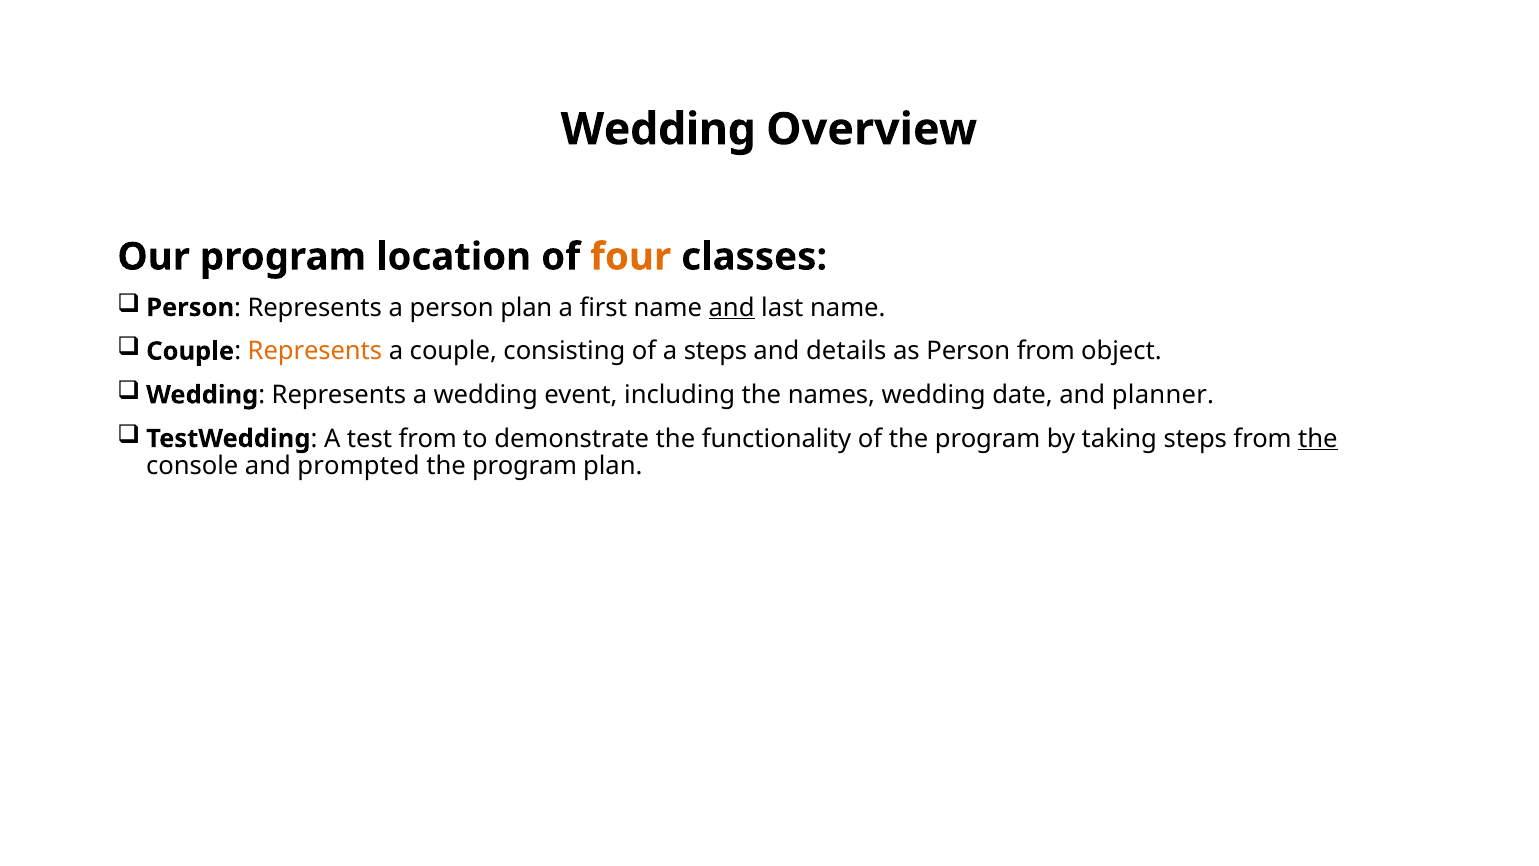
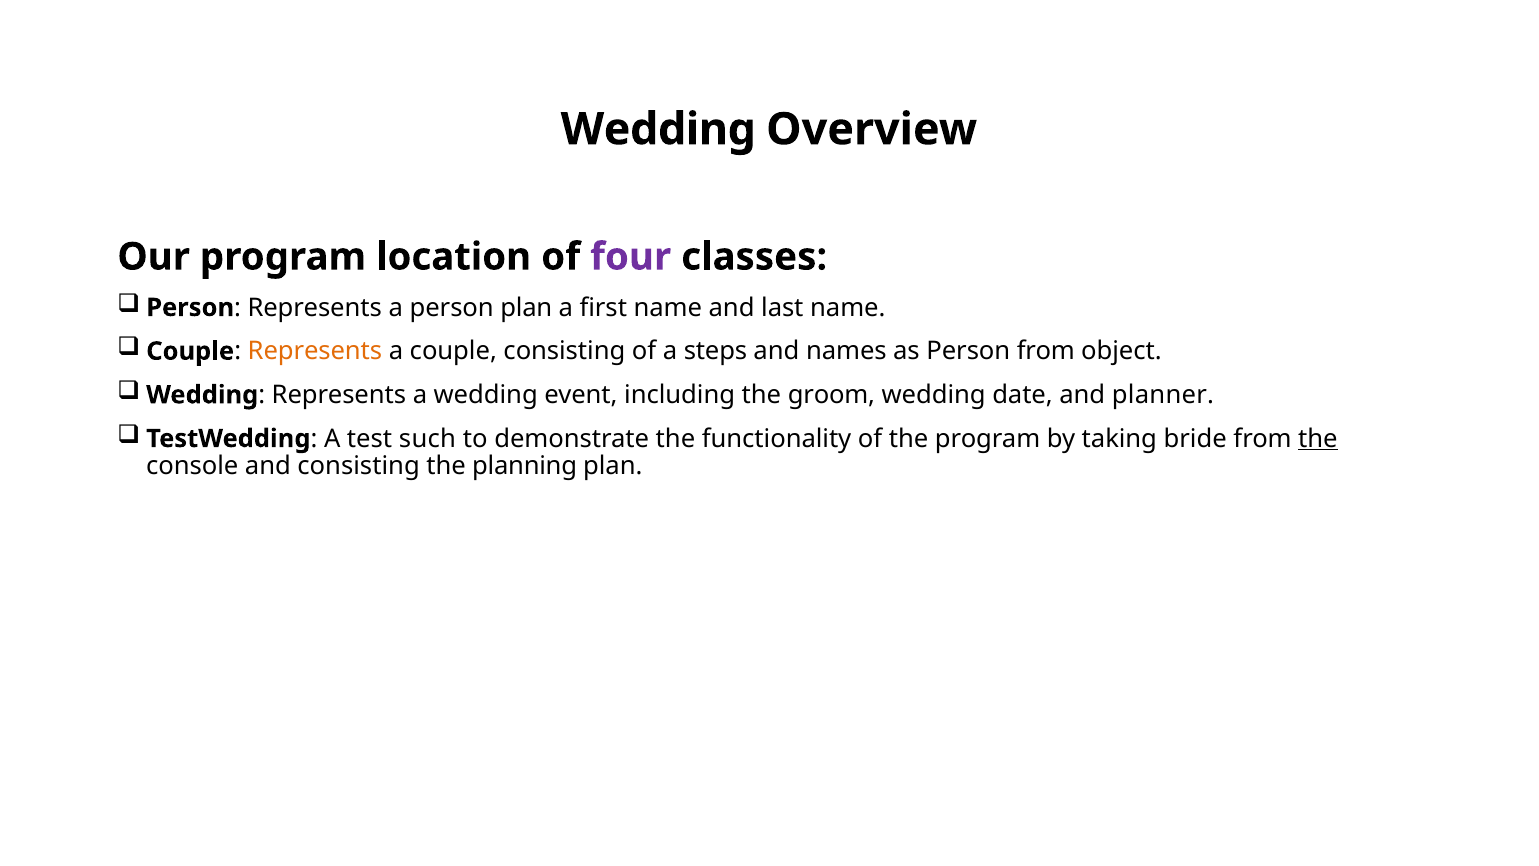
four colour: orange -> purple
and at (732, 307) underline: present -> none
details: details -> names
names: names -> groom
test from: from -> such
taking steps: steps -> bride
and prompted: prompted -> consisting
program at (525, 466): program -> planning
